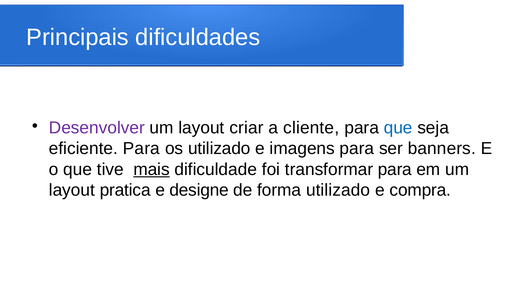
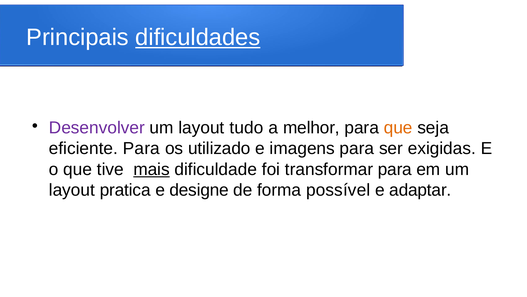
dificuldades underline: none -> present
criar: criar -> tudo
cliente: cliente -> melhor
que at (398, 128) colour: blue -> orange
banners: banners -> exigidas
forma utilizado: utilizado -> possível
compra: compra -> adaptar
